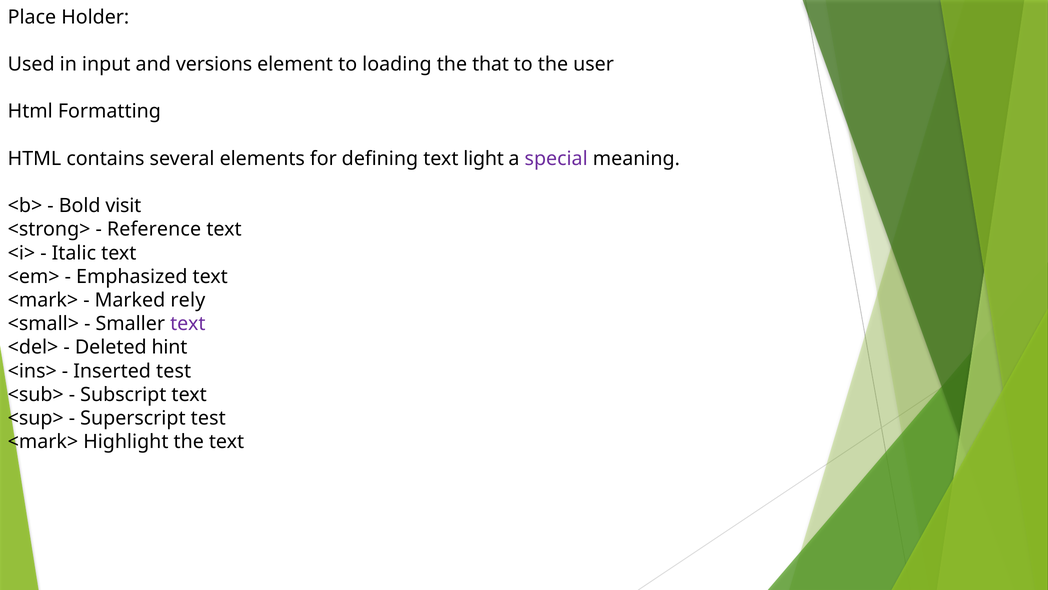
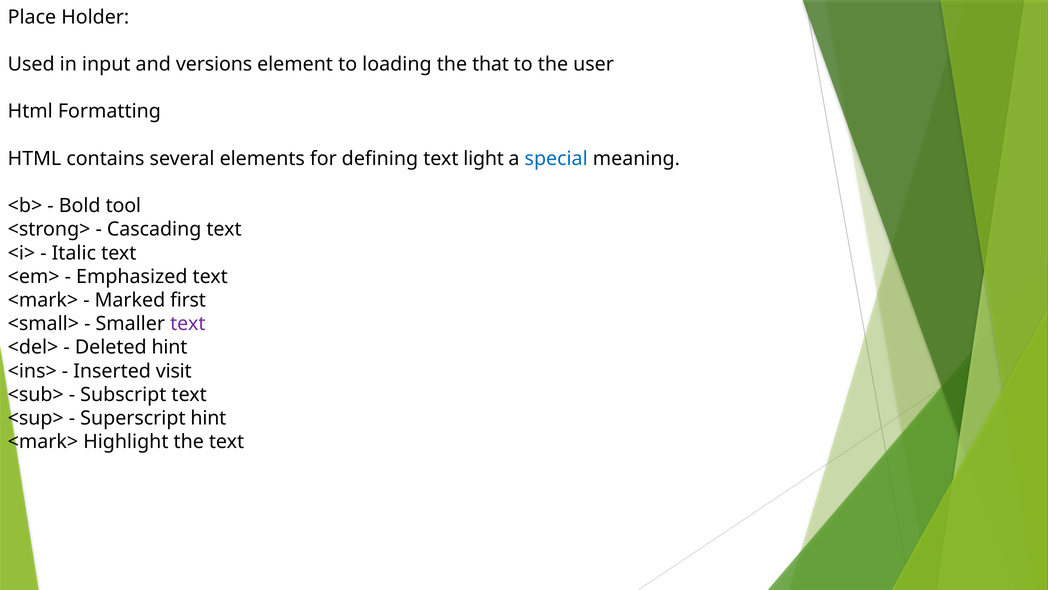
special colour: purple -> blue
visit: visit -> tool
Reference: Reference -> Cascading
rely: rely -> first
Inserted test: test -> visit
Superscript test: test -> hint
